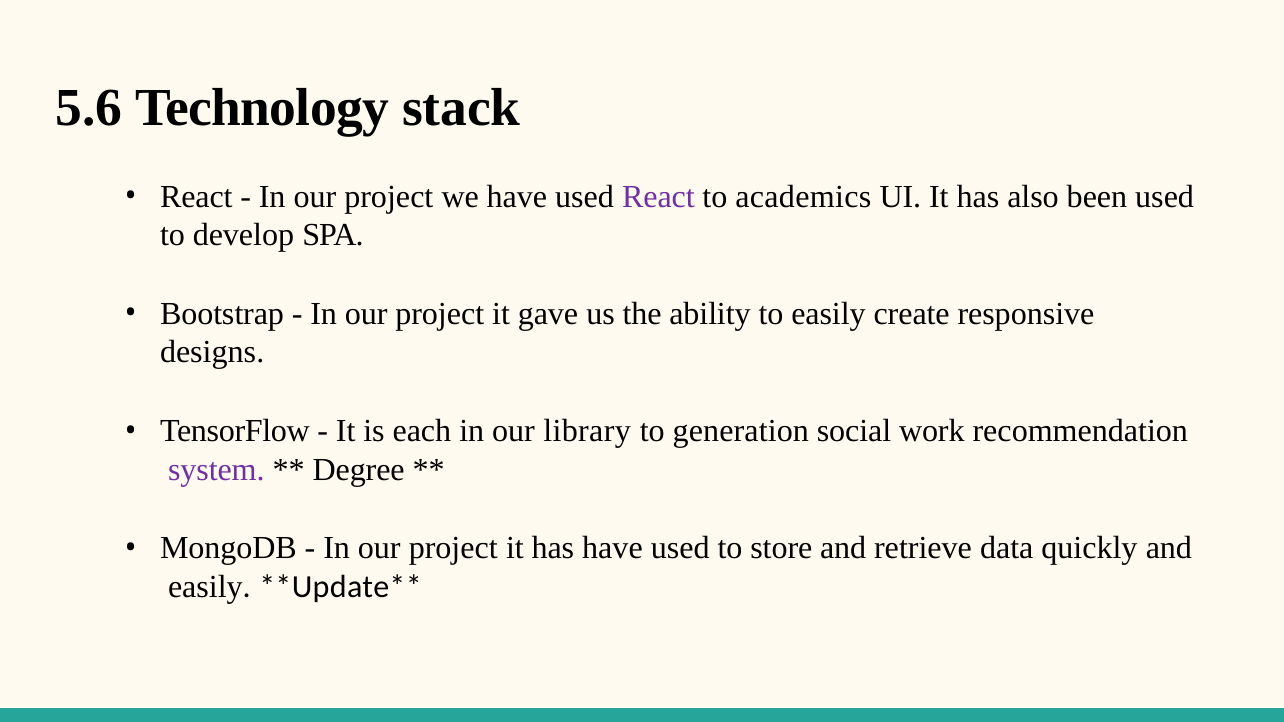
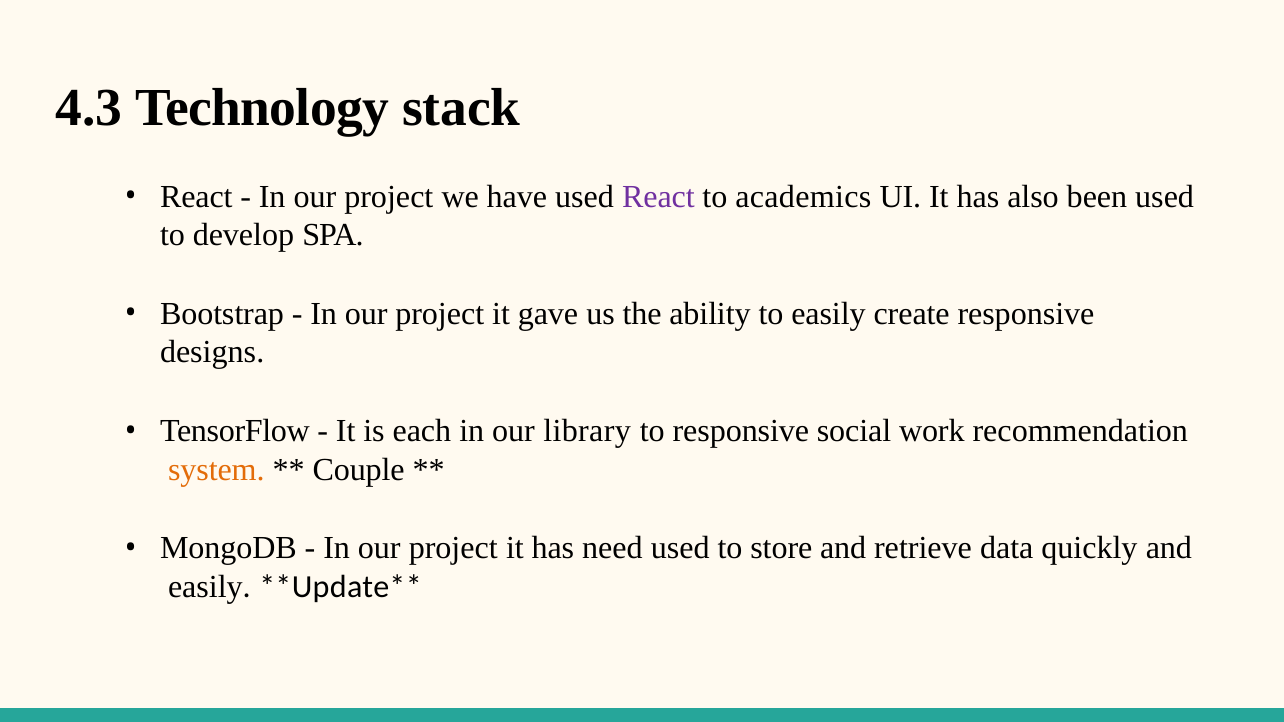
5.6: 5.6 -> 4.3
to generation: generation -> responsive
system colour: purple -> orange
Degree: Degree -> Couple
has have: have -> need
